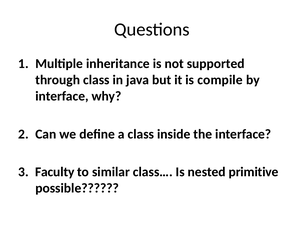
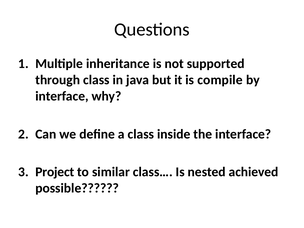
Faculty: Faculty -> Project
primitive: primitive -> achieved
